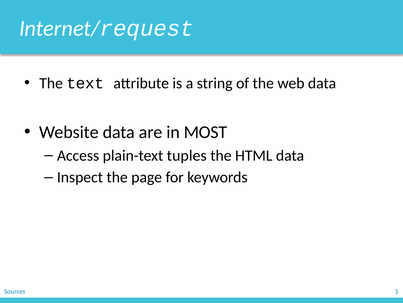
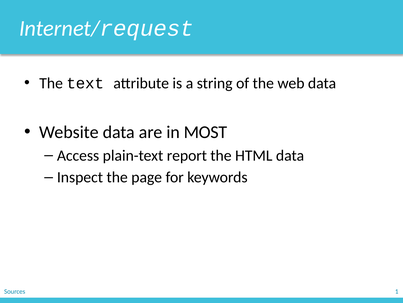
tuples: tuples -> report
